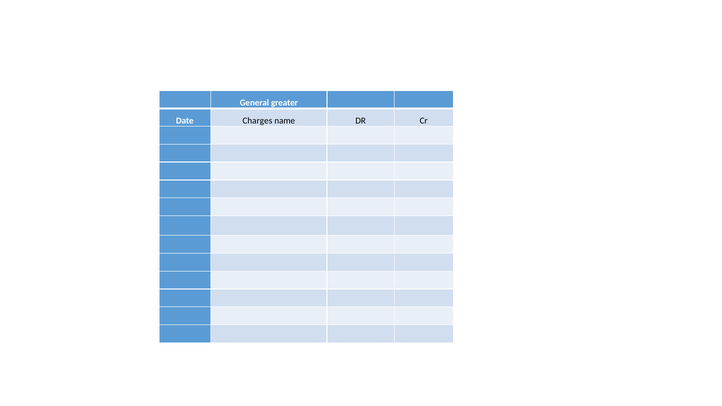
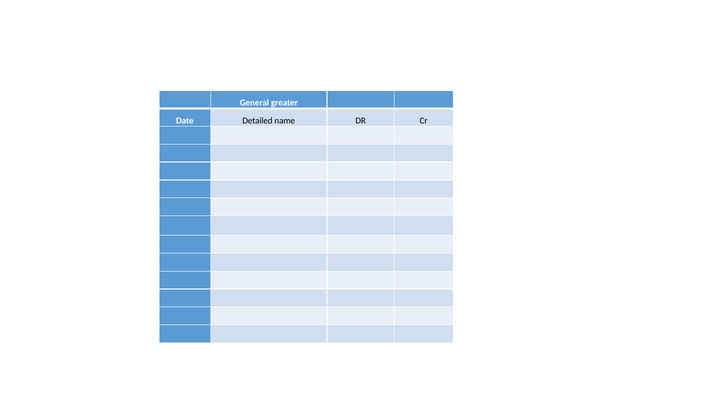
Charges: Charges -> Detailed
